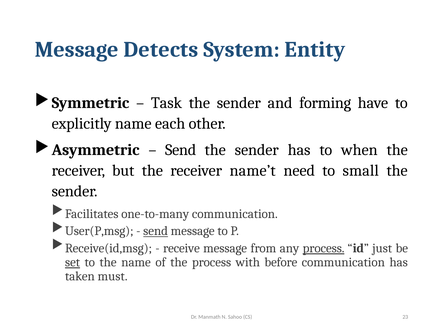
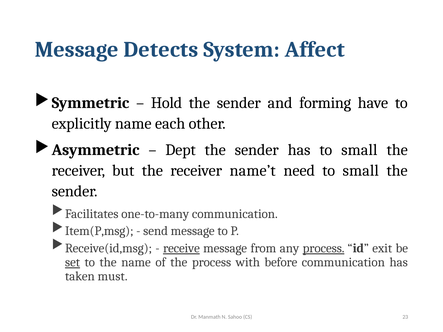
Entity: Entity -> Affect
Task: Task -> Hold
Send at (181, 150): Send -> Dept
has to when: when -> small
User(P,msg: User(P,msg -> Item(P,msg
send at (156, 231) underline: present -> none
receive underline: none -> present
just: just -> exit
